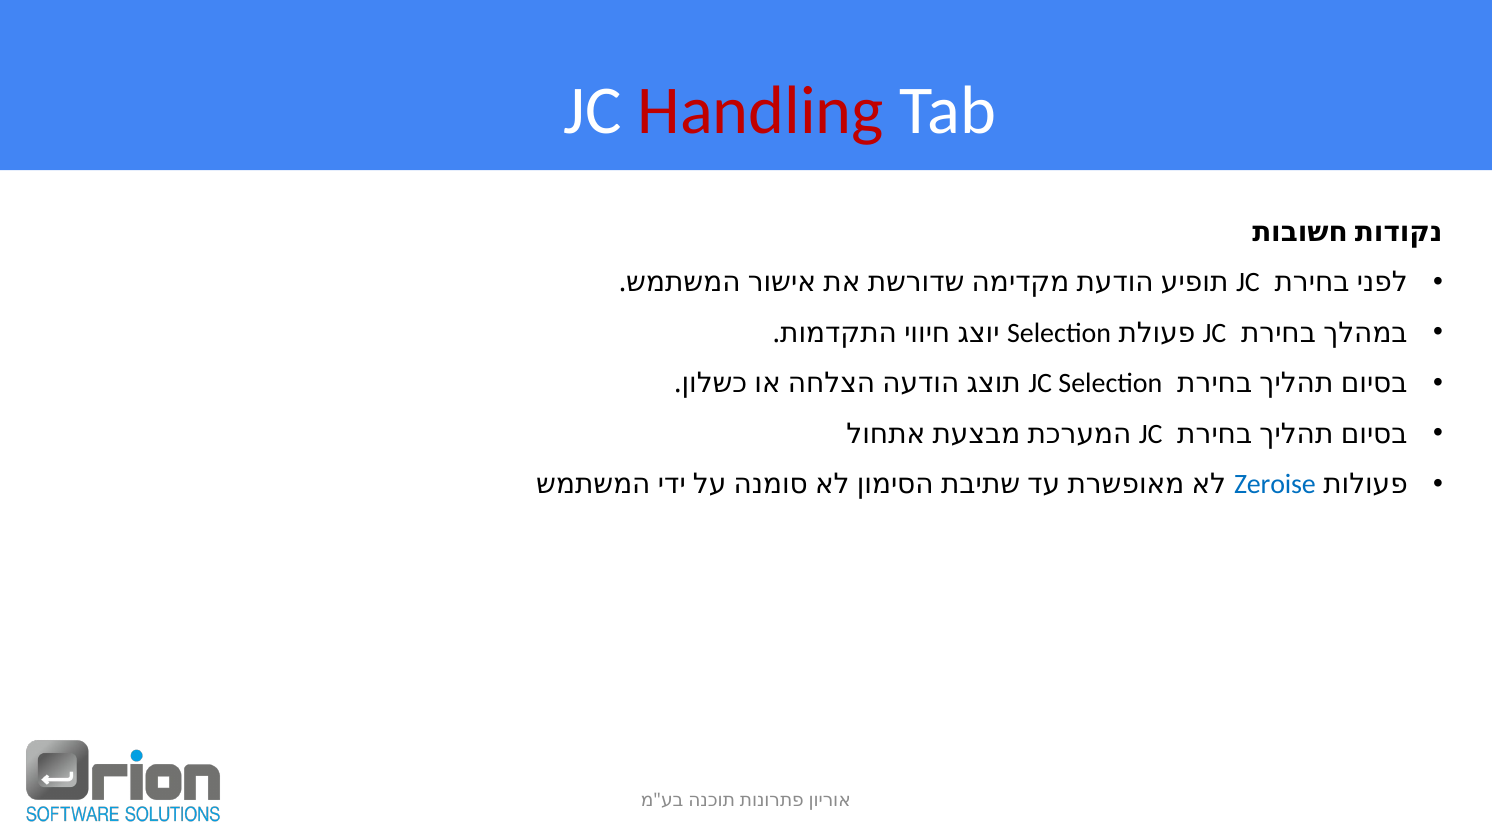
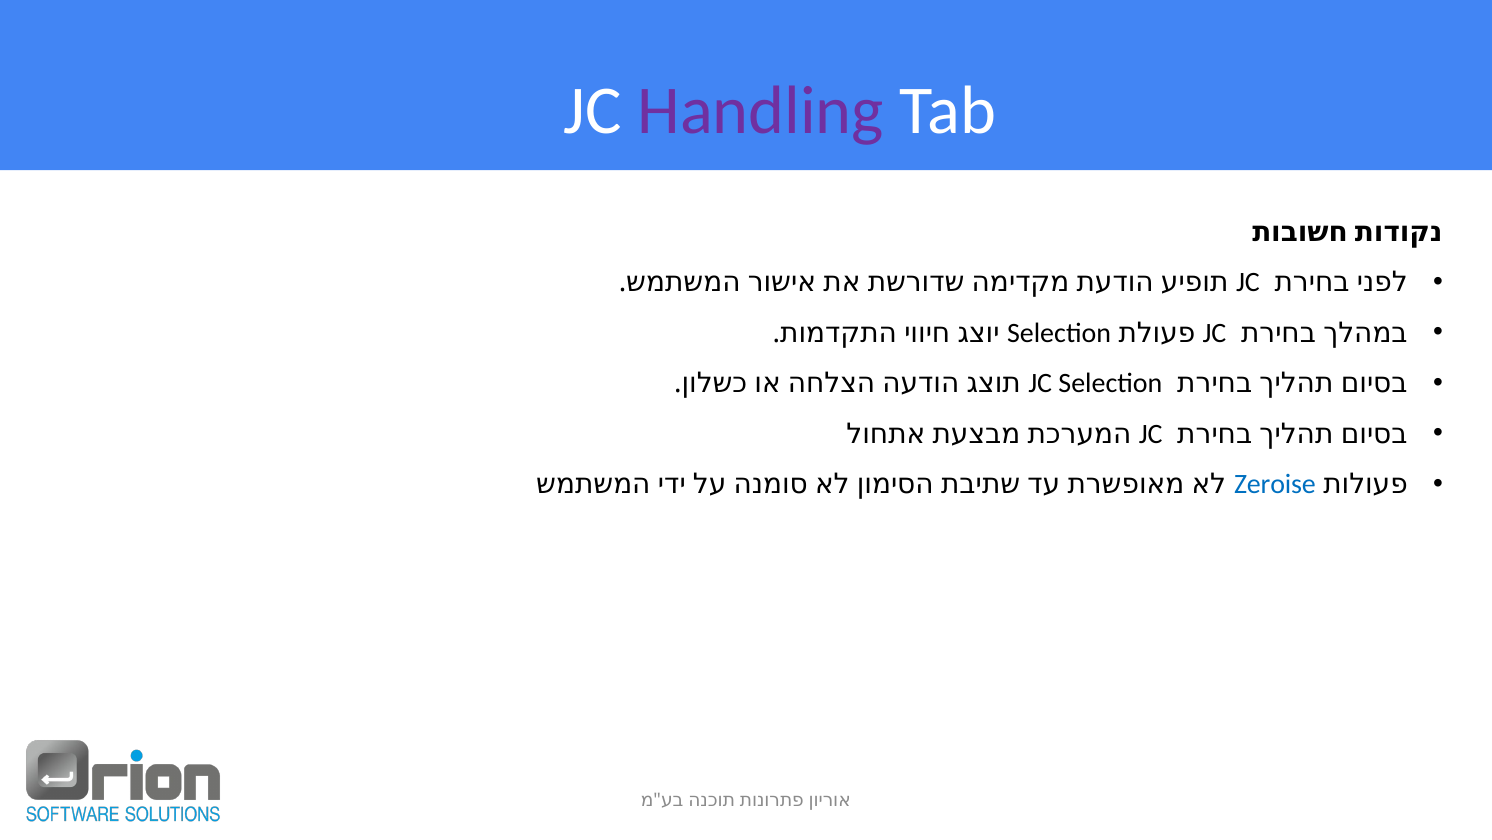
Handling colour: red -> purple
